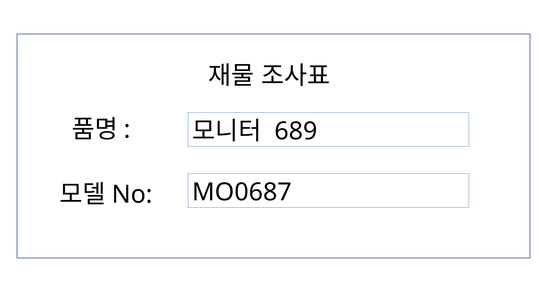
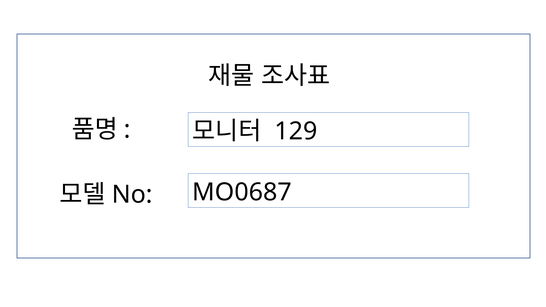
689: 689 -> 129
